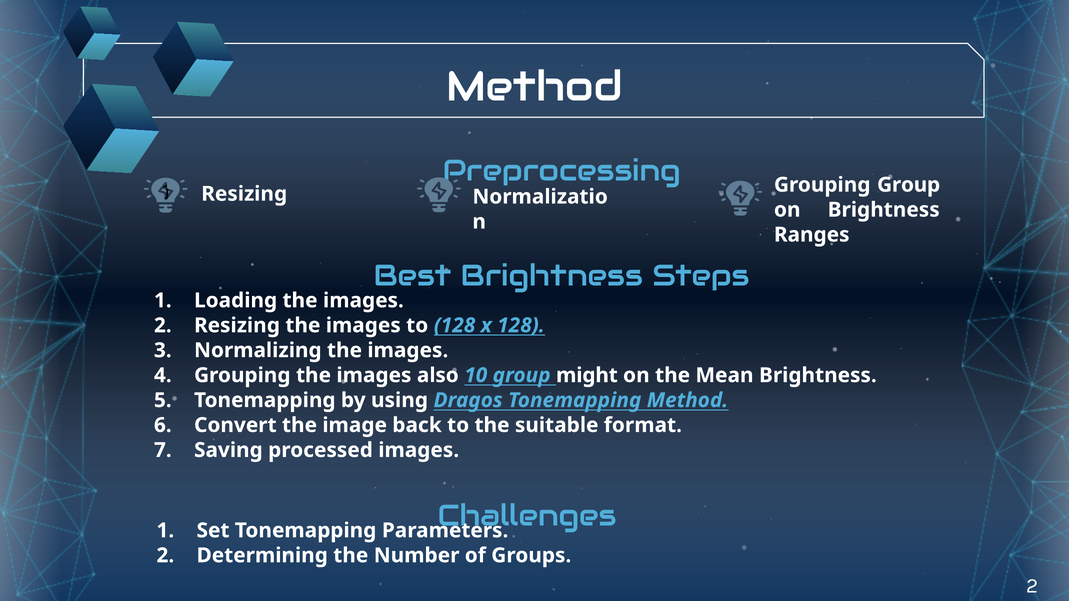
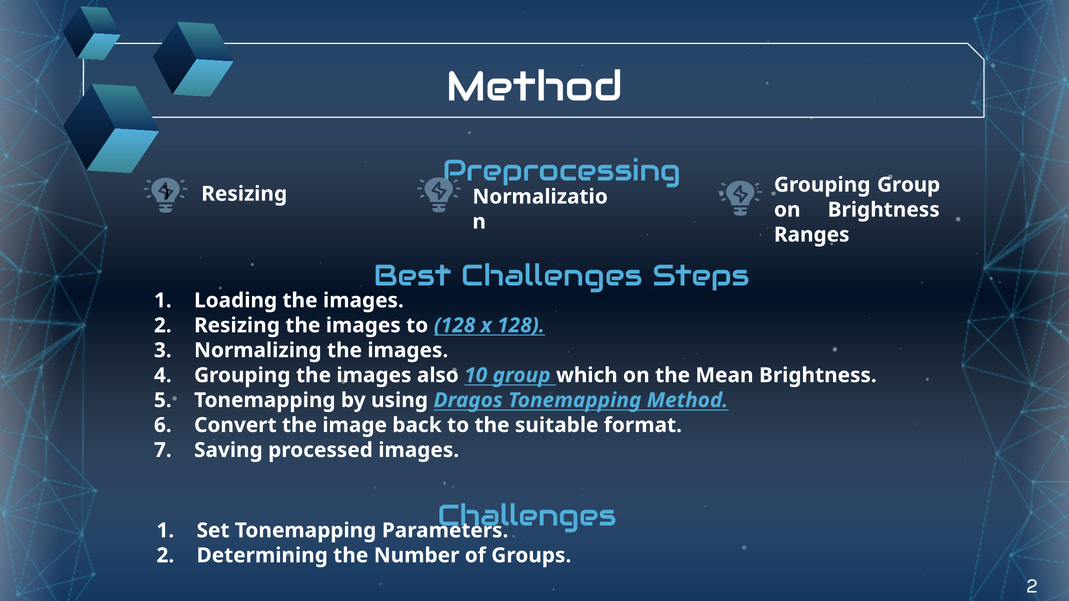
Best Brightness: Brightness -> Challenges
might: might -> which
